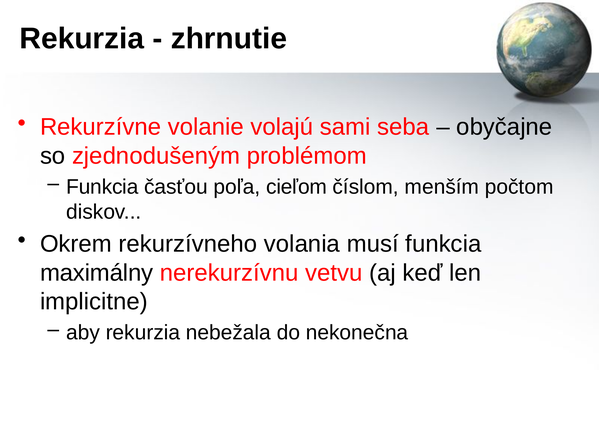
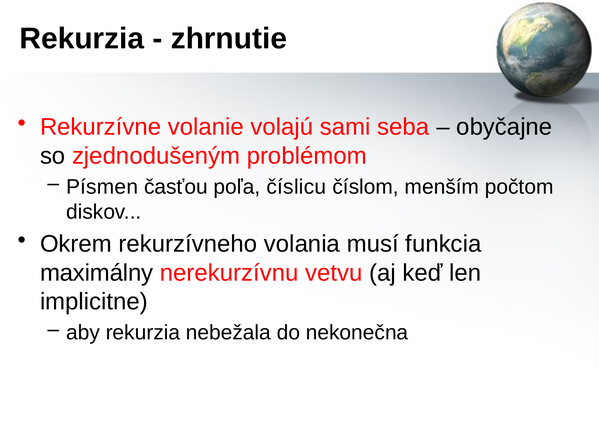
Funkcia at (102, 187): Funkcia -> Písmen
cieľom: cieľom -> číslicu
